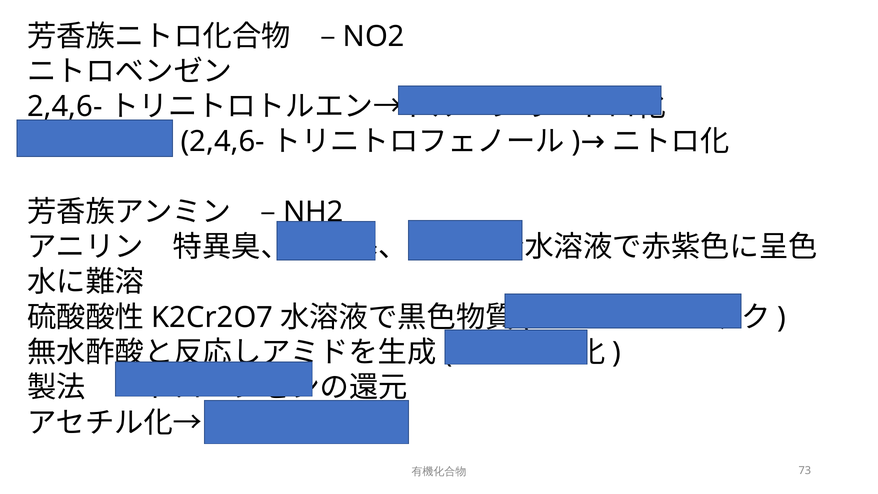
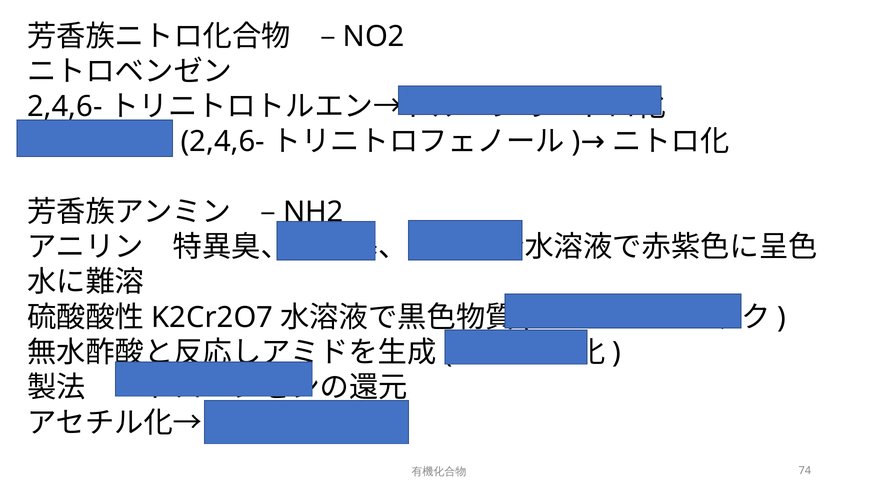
73: 73 -> 74
